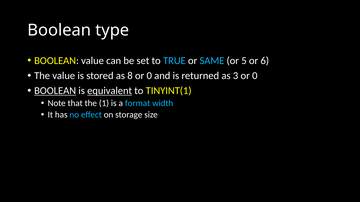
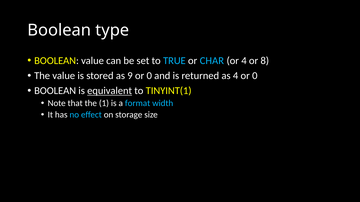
SAME: SAME -> CHAR
or 5: 5 -> 4
6: 6 -> 8
8: 8 -> 9
as 3: 3 -> 4
BOOLEAN at (55, 91) underline: present -> none
